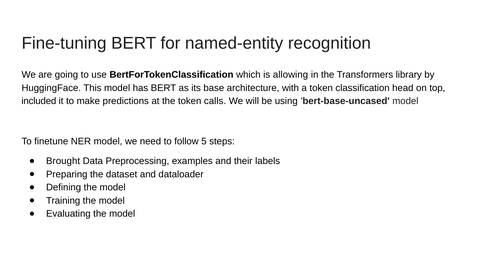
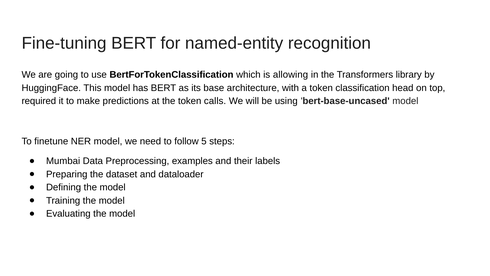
included: included -> required
Brought: Brought -> Mumbai
